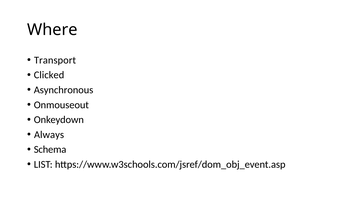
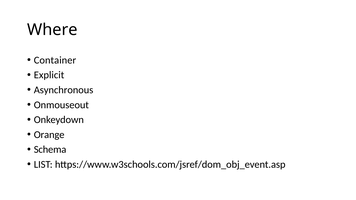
Transport: Transport -> Container
Clicked: Clicked -> Explicit
Always: Always -> Orange
